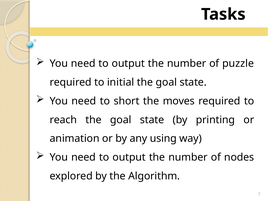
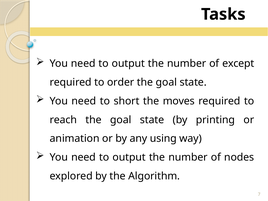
puzzle: puzzle -> except
initial: initial -> order
